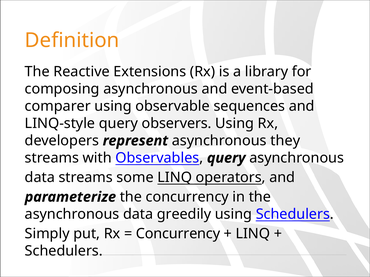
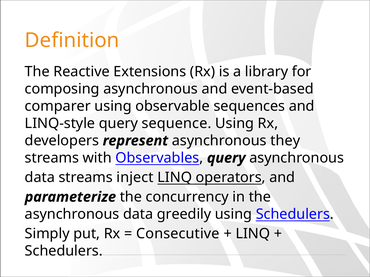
observers: observers -> sequence
some: some -> inject
Concurrency at (178, 234): Concurrency -> Consecutive
